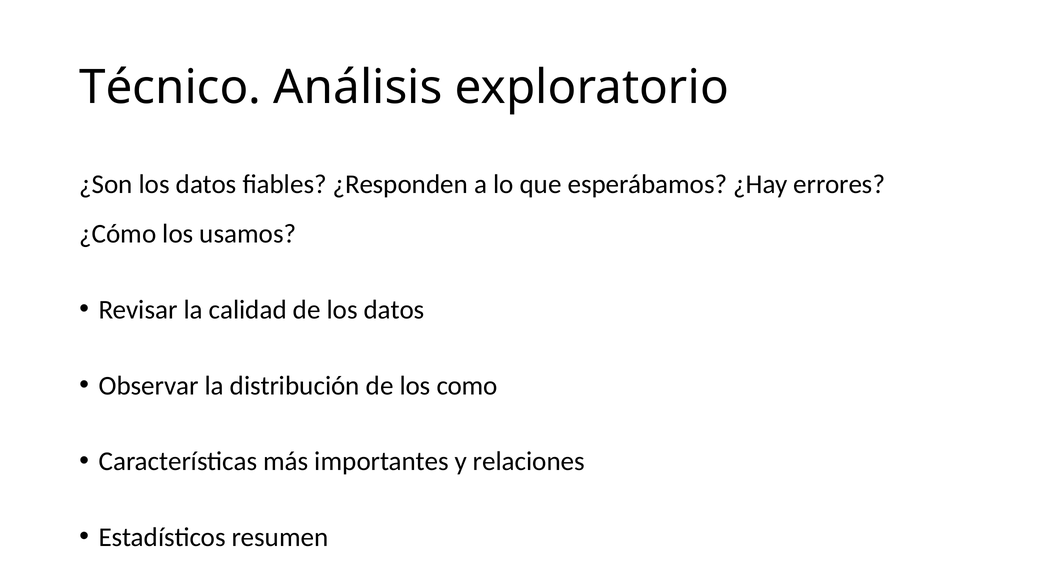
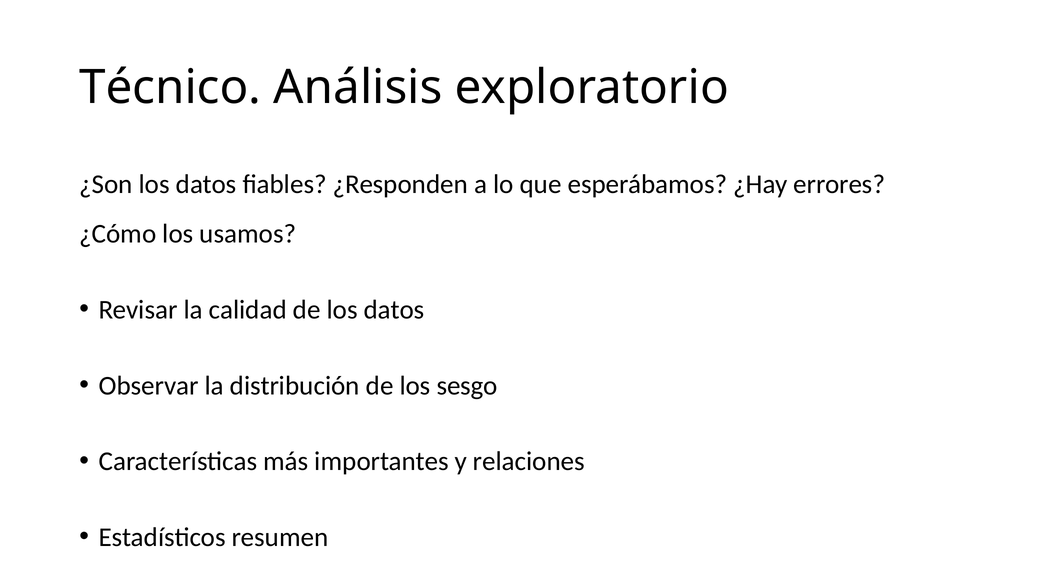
como: como -> sesgo
